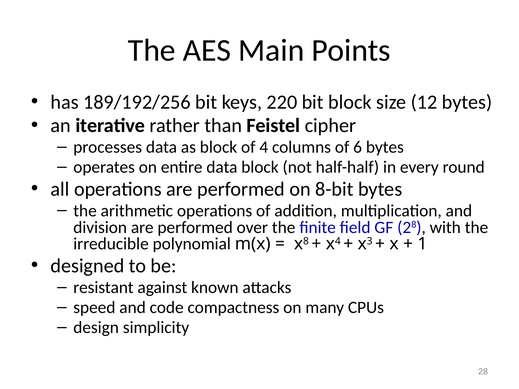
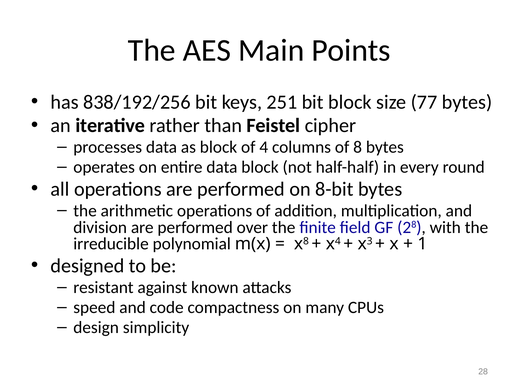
189/192/256: 189/192/256 -> 838/192/256
220: 220 -> 251
12: 12 -> 77
6: 6 -> 8
